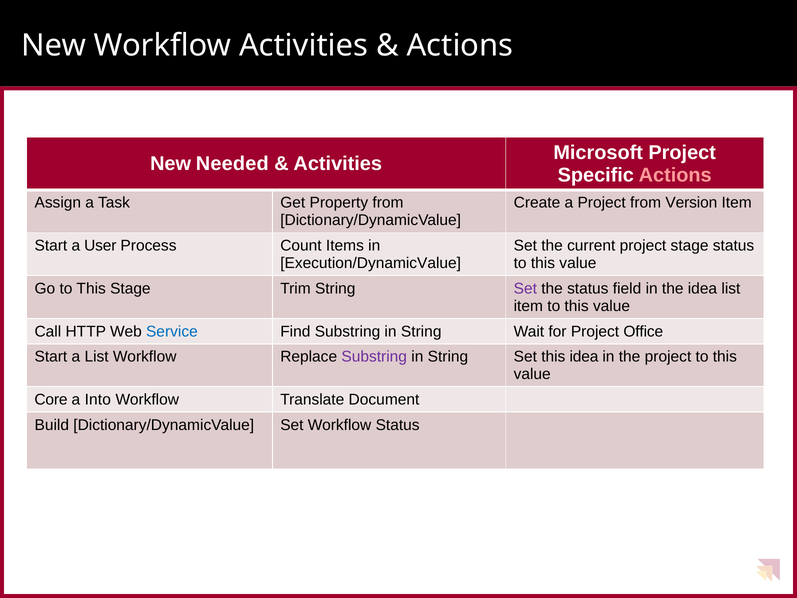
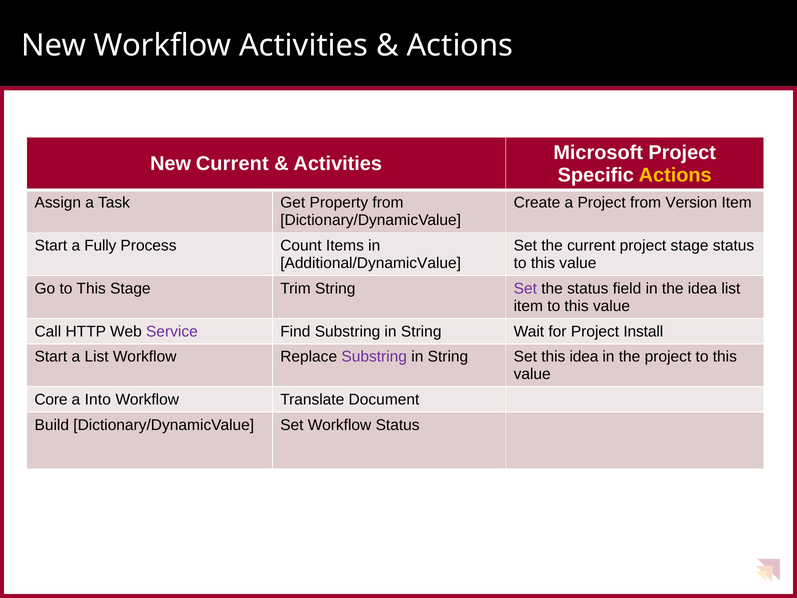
New Needed: Needed -> Current
Actions at (675, 175) colour: pink -> yellow
User: User -> Fully
Execution/DynamicValue: Execution/DynamicValue -> Additional/DynamicValue
Service colour: blue -> purple
Office: Office -> Install
